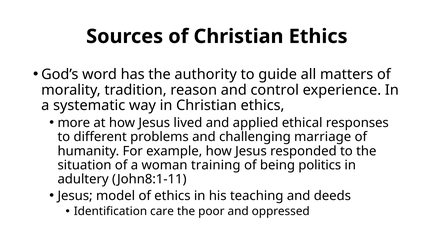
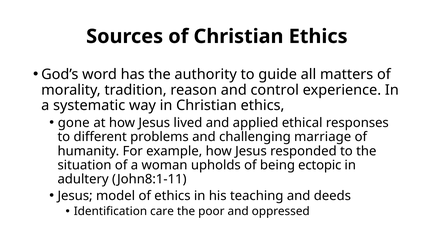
more: more -> gone
training: training -> upholds
politics: politics -> ectopic
